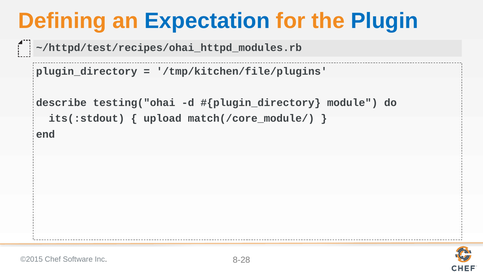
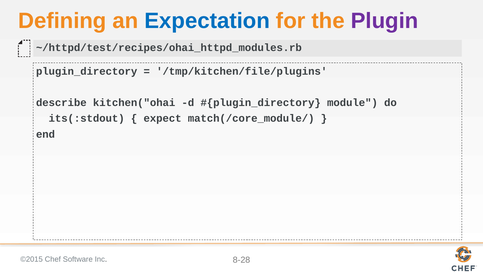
Plugin colour: blue -> purple
testing("ohai: testing("ohai -> kitchen("ohai
upload: upload -> expect
